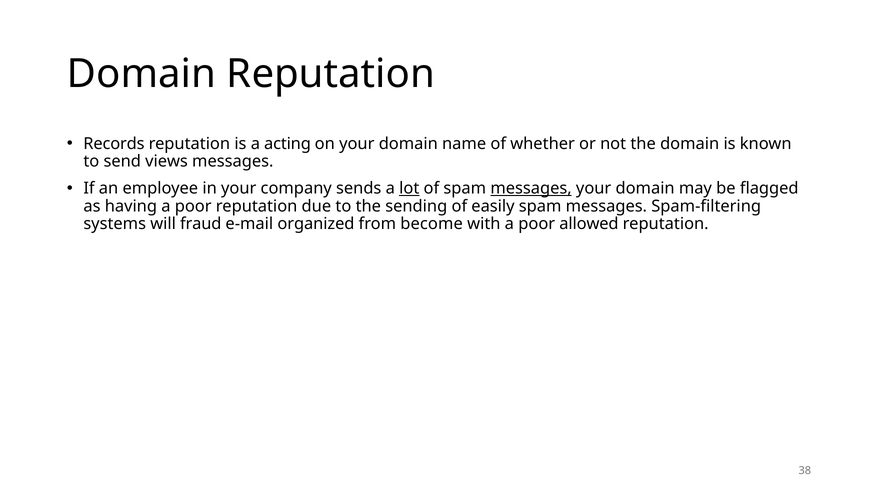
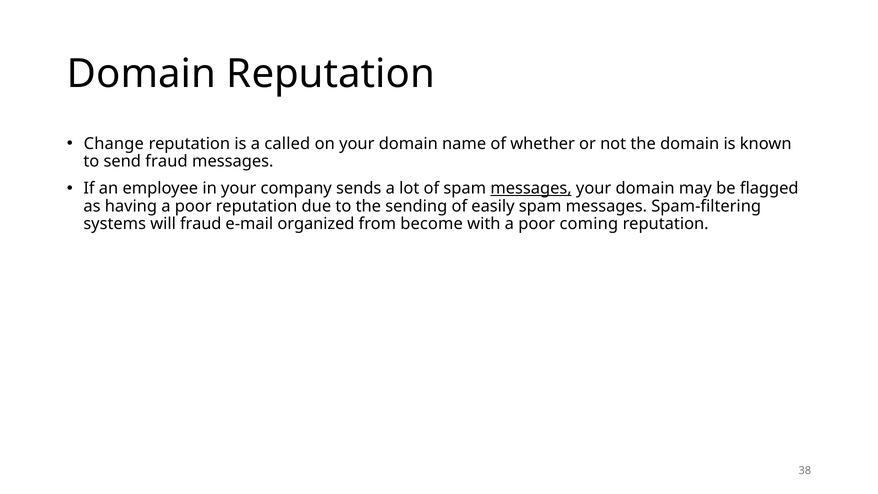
Records: Records -> Change
acting: acting -> called
send views: views -> fraud
lot underline: present -> none
allowed: allowed -> coming
